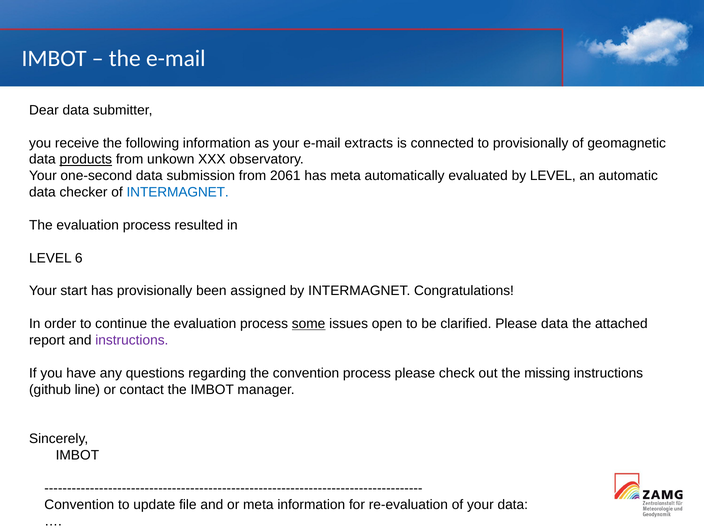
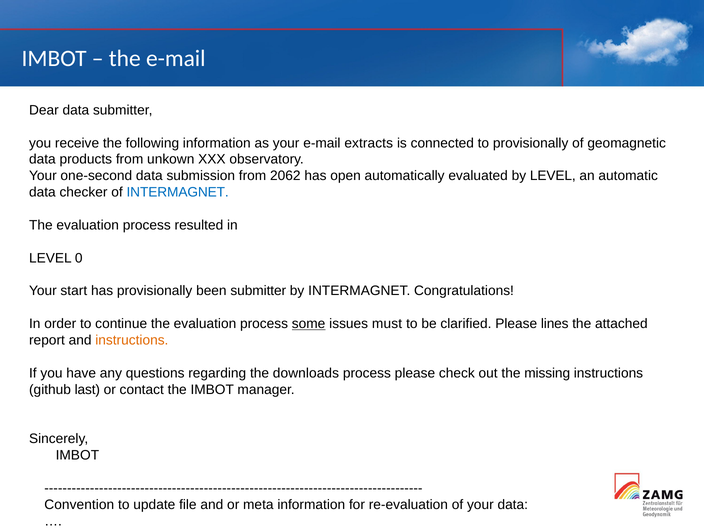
products underline: present -> none
2061: 2061 -> 2062
has meta: meta -> open
6: 6 -> 0
been assigned: assigned -> submitter
open: open -> must
Please data: data -> lines
instructions at (132, 340) colour: purple -> orange
the convention: convention -> downloads
line: line -> last
